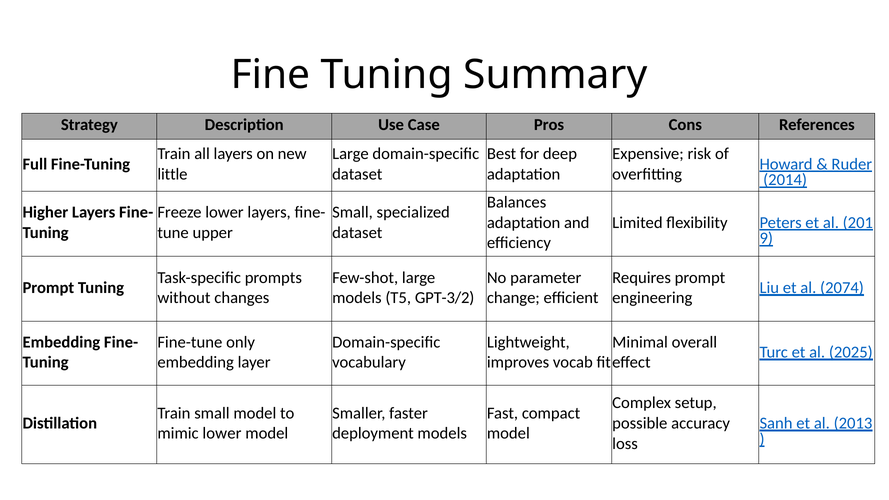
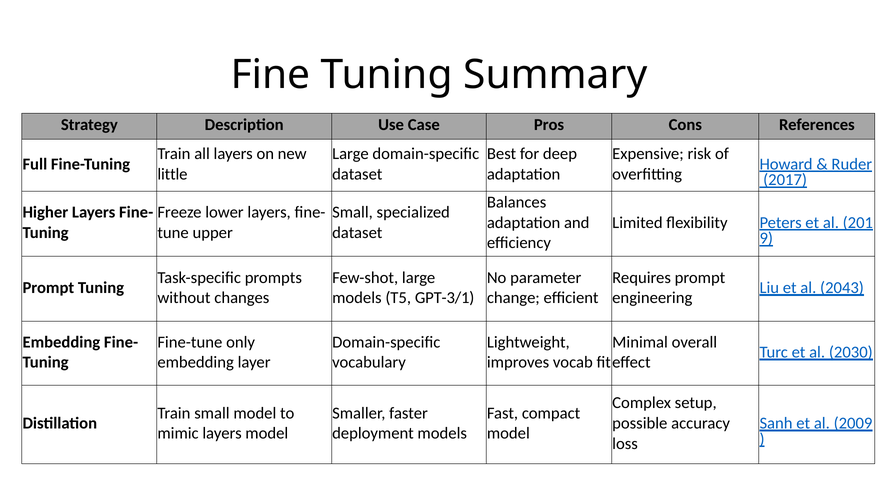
2014: 2014 -> 2017
2074: 2074 -> 2043
GPT-3/2: GPT-3/2 -> GPT-3/1
2025: 2025 -> 2030
2013: 2013 -> 2009
mimic lower: lower -> layers
